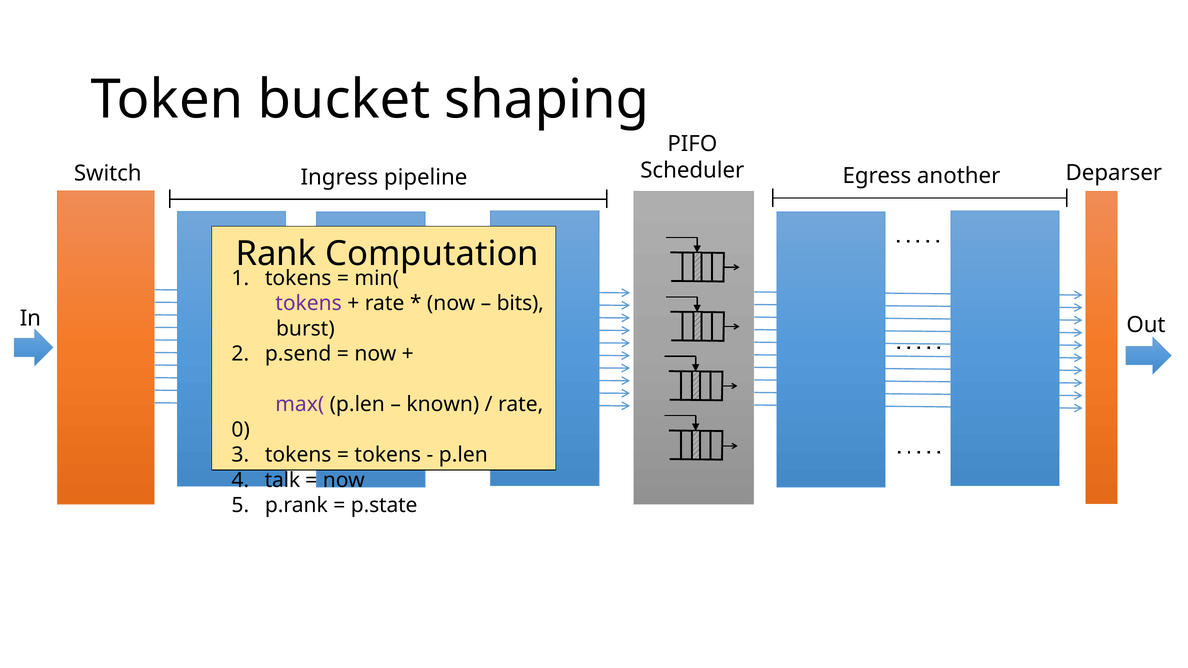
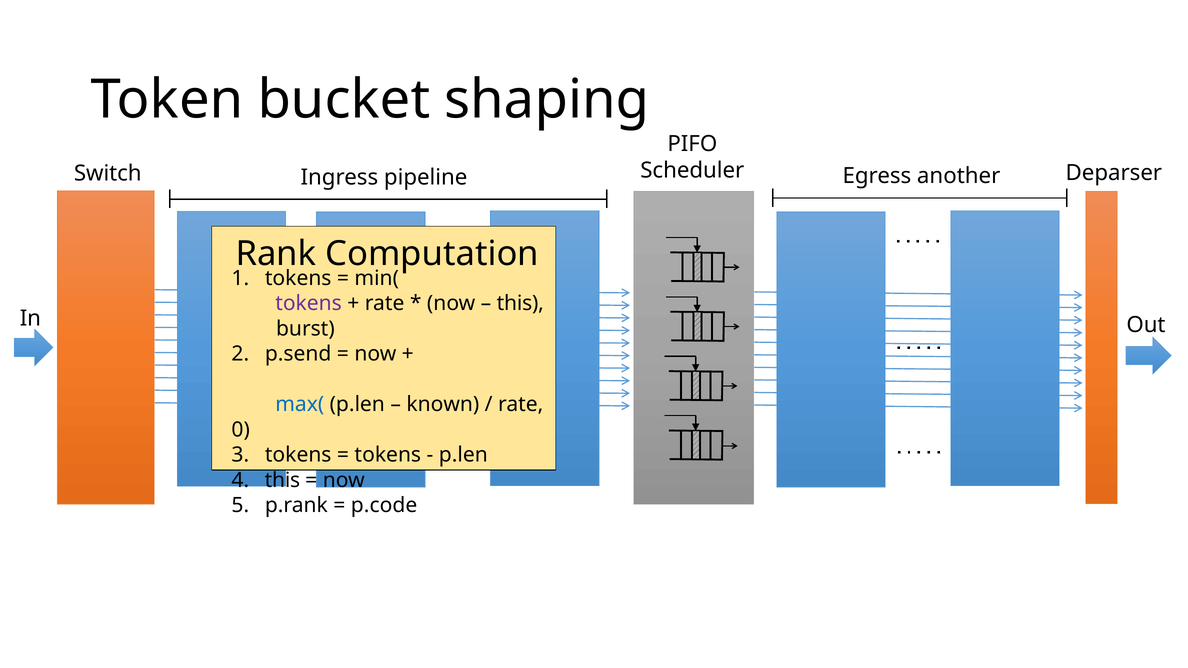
bits at (520, 304): bits -> this
max( colour: purple -> blue
talk at (282, 480): talk -> this
p.state: p.state -> p.code
